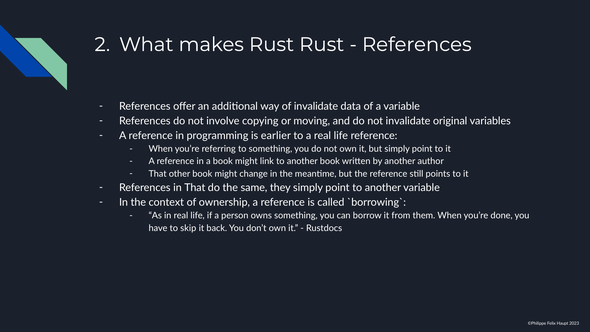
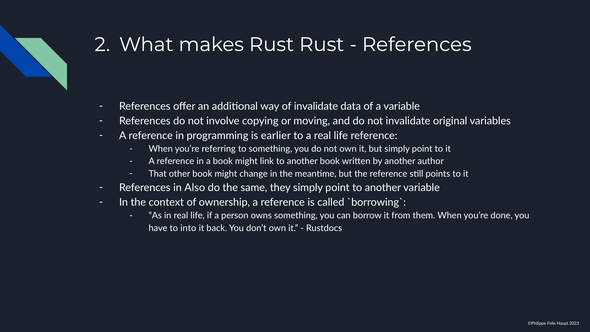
in That: That -> Also
skip: skip -> into
